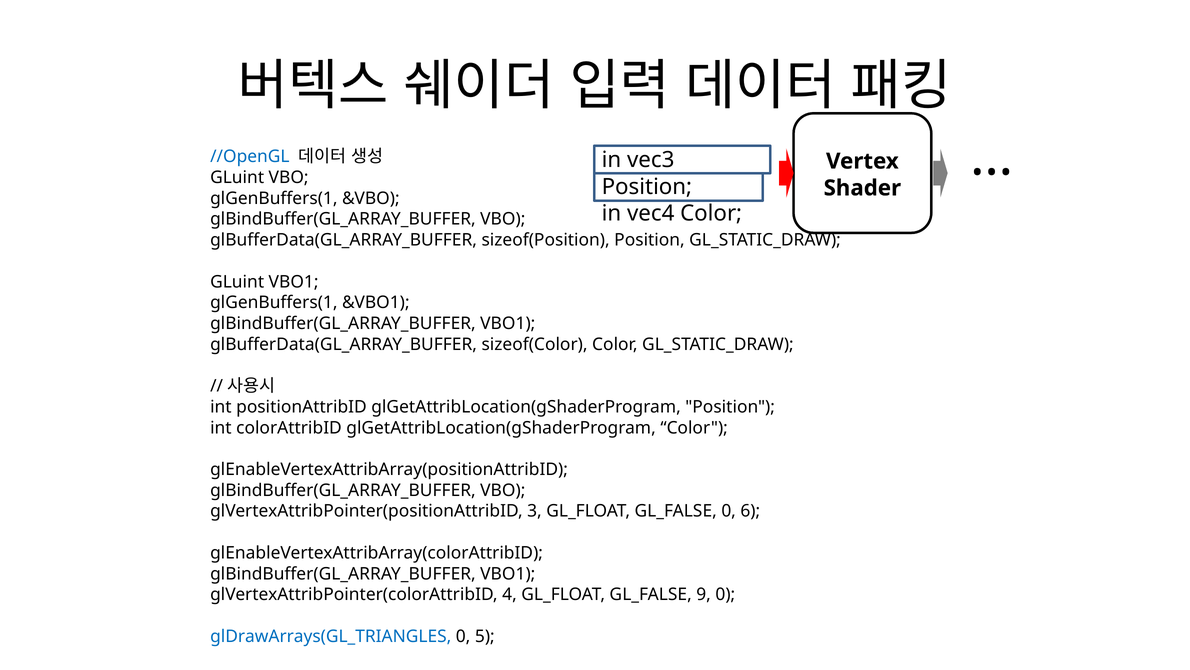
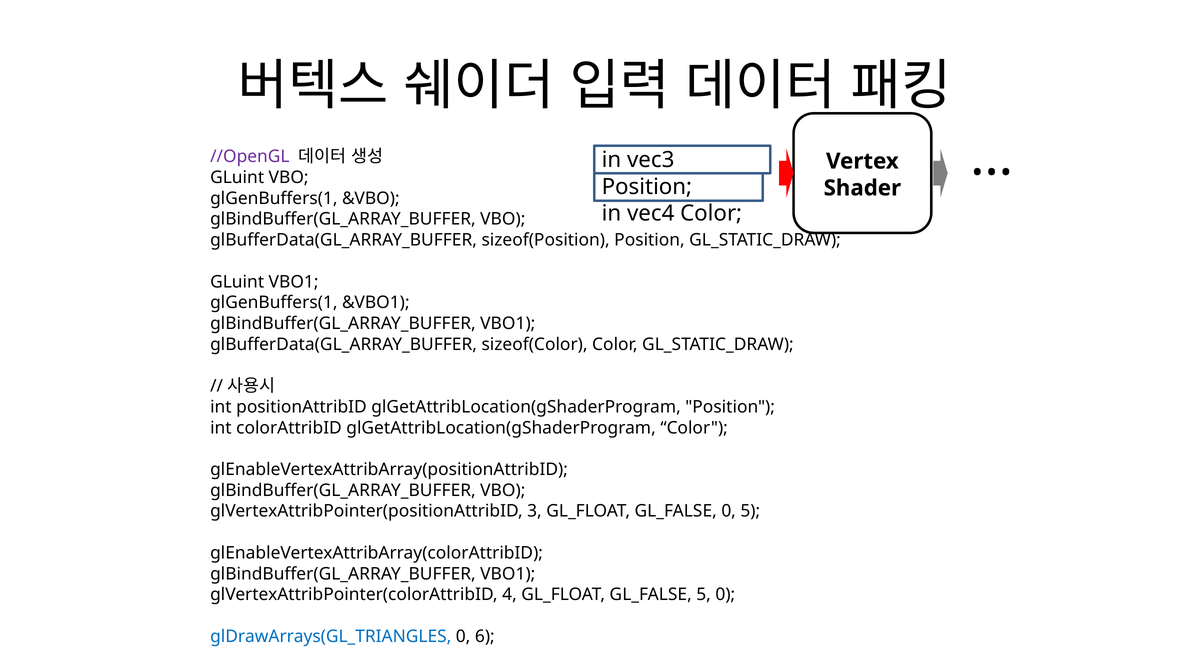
//OpenGL colour: blue -> purple
0 6: 6 -> 5
GL_FALSE 9: 9 -> 5
5: 5 -> 6
